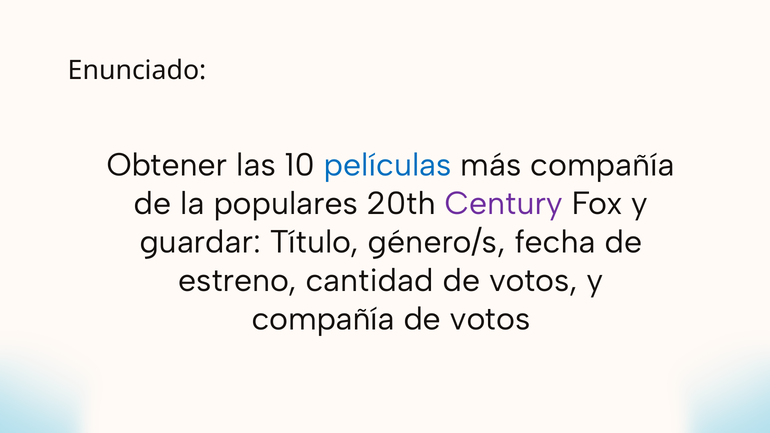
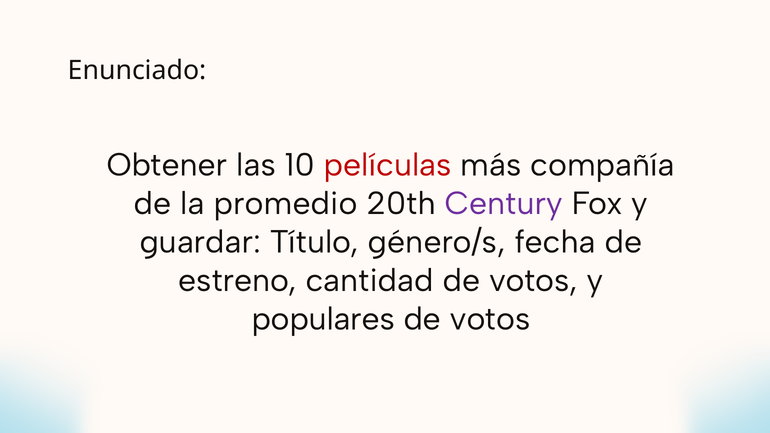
películas colour: blue -> red
populares: populares -> promedio
compañía at (323, 319): compañía -> populares
